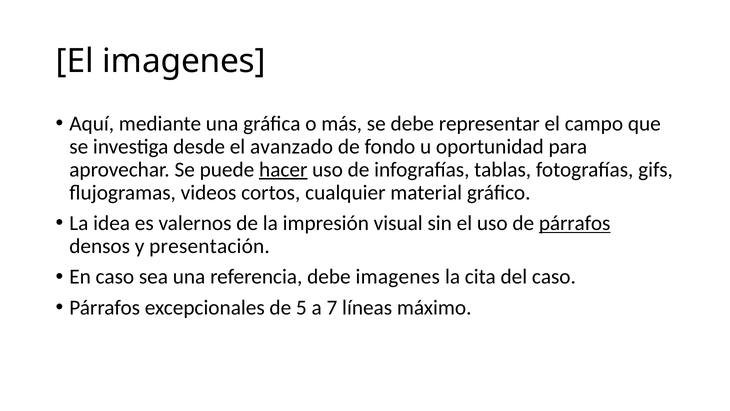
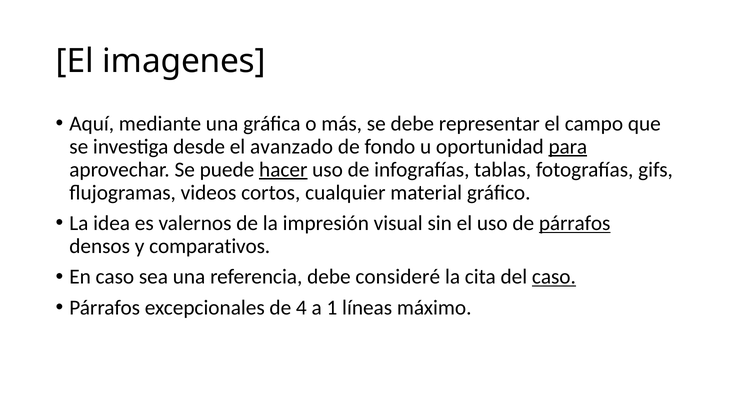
para underline: none -> present
presentación: presentación -> comparativos
debe imagenes: imagenes -> consideré
caso at (554, 277) underline: none -> present
5: 5 -> 4
7: 7 -> 1
